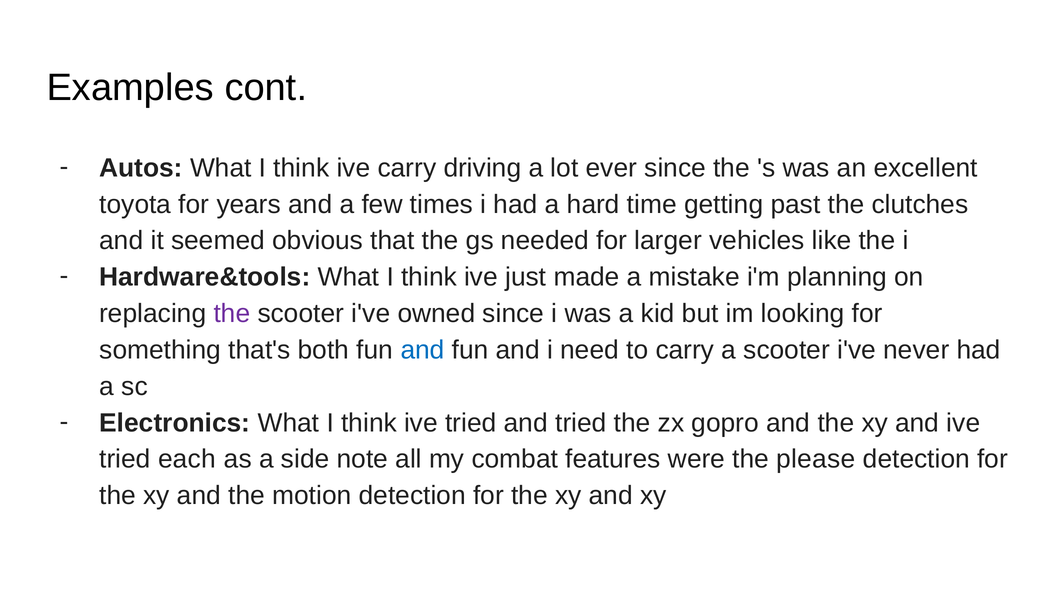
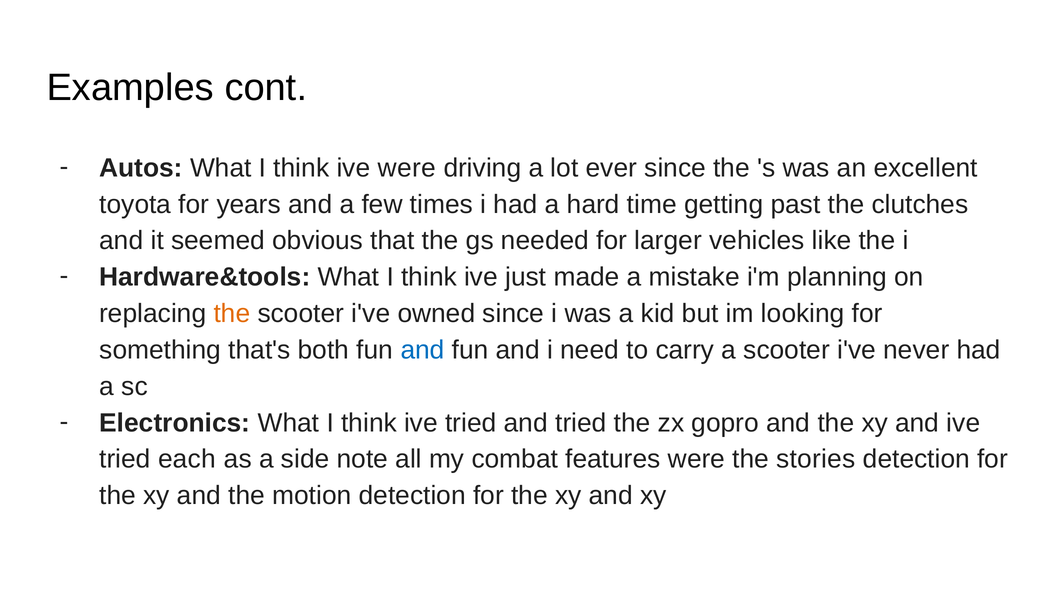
ive carry: carry -> were
the at (232, 314) colour: purple -> orange
please: please -> stories
